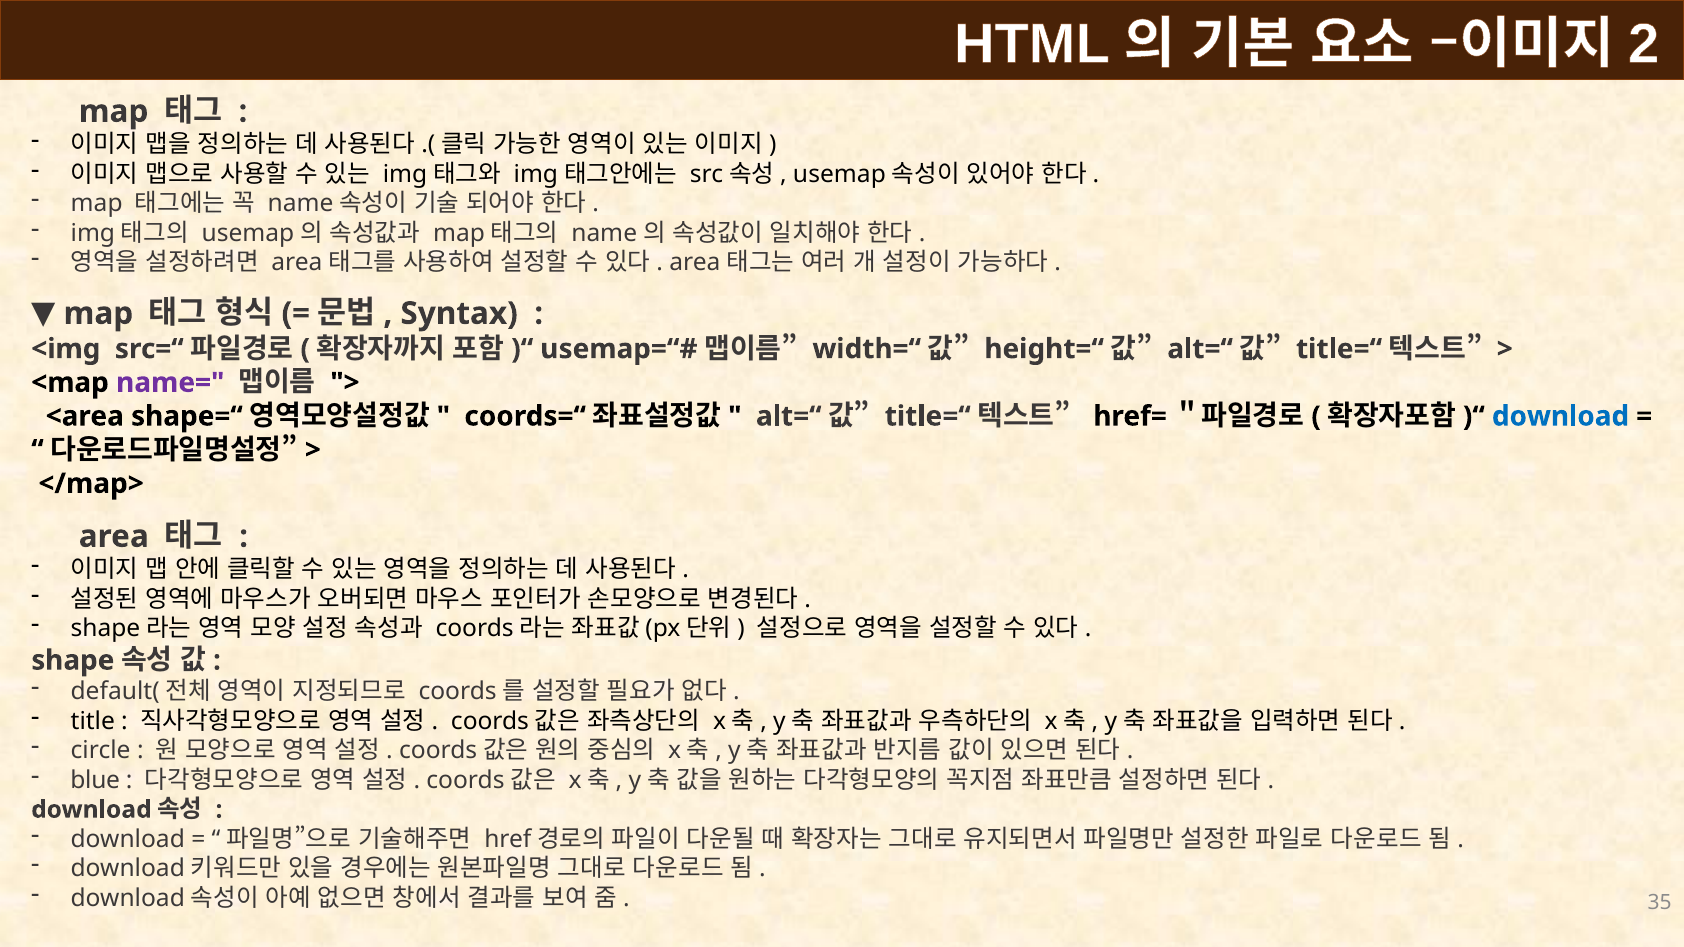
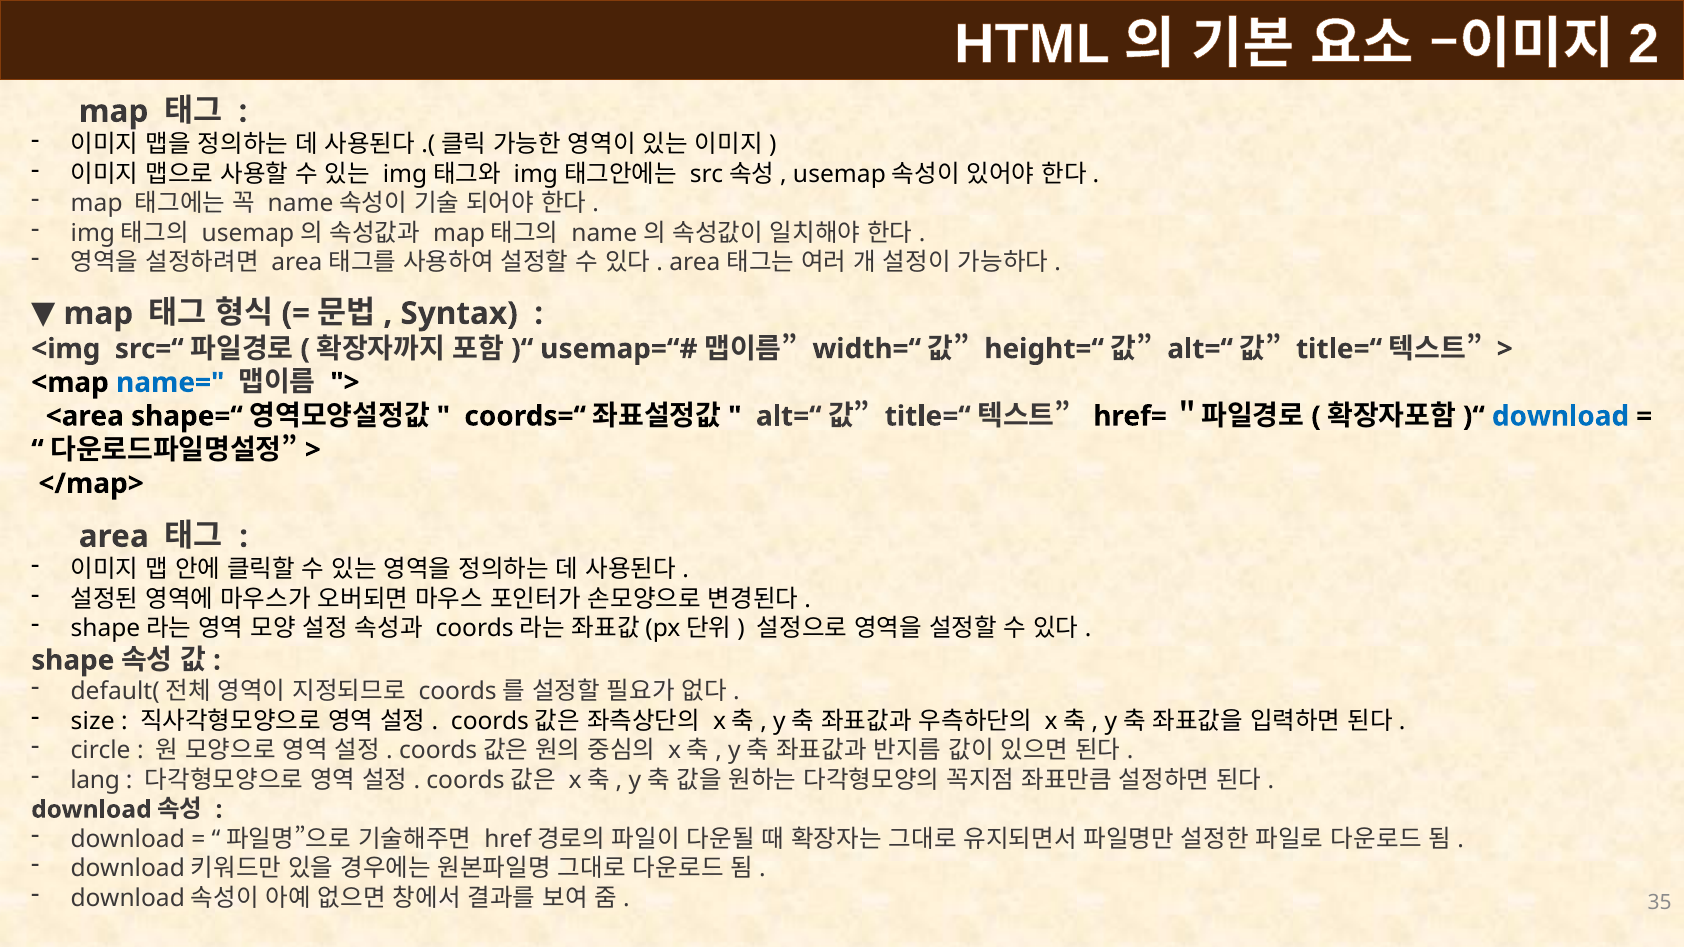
name= colour: purple -> blue
title: title -> size
blue: blue -> lang
